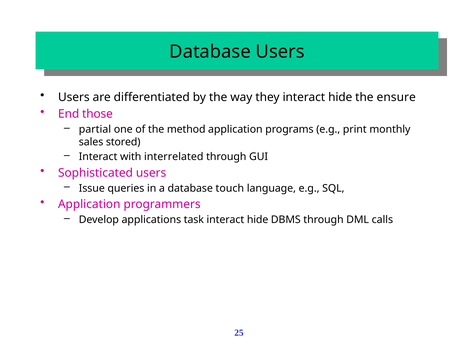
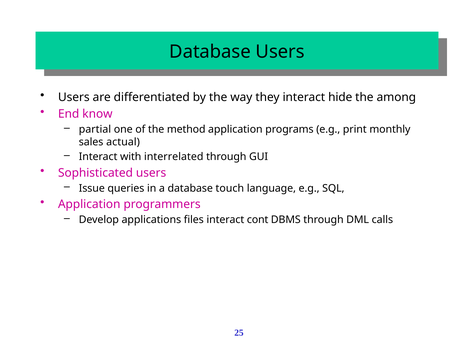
ensure: ensure -> among
those: those -> know
stored: stored -> actual
task: task -> files
hide at (258, 219): hide -> cont
